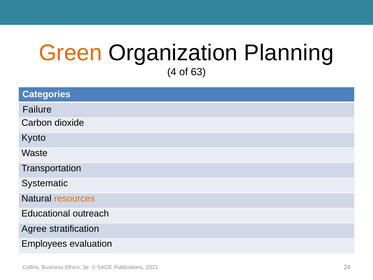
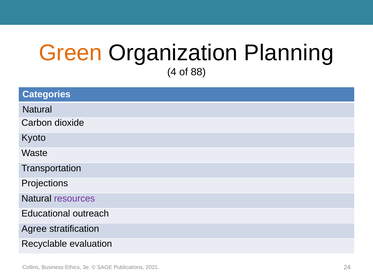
63: 63 -> 88
Failure at (37, 109): Failure -> Natural
Systematic: Systematic -> Projections
resources colour: orange -> purple
Employees: Employees -> Recyclable
